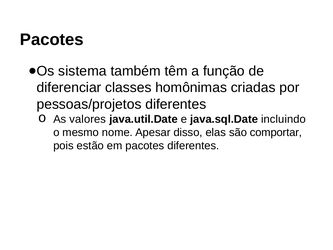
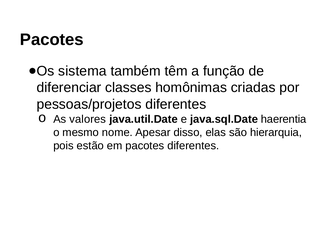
incluindo: incluindo -> haerentia
comportar: comportar -> hierarquia
